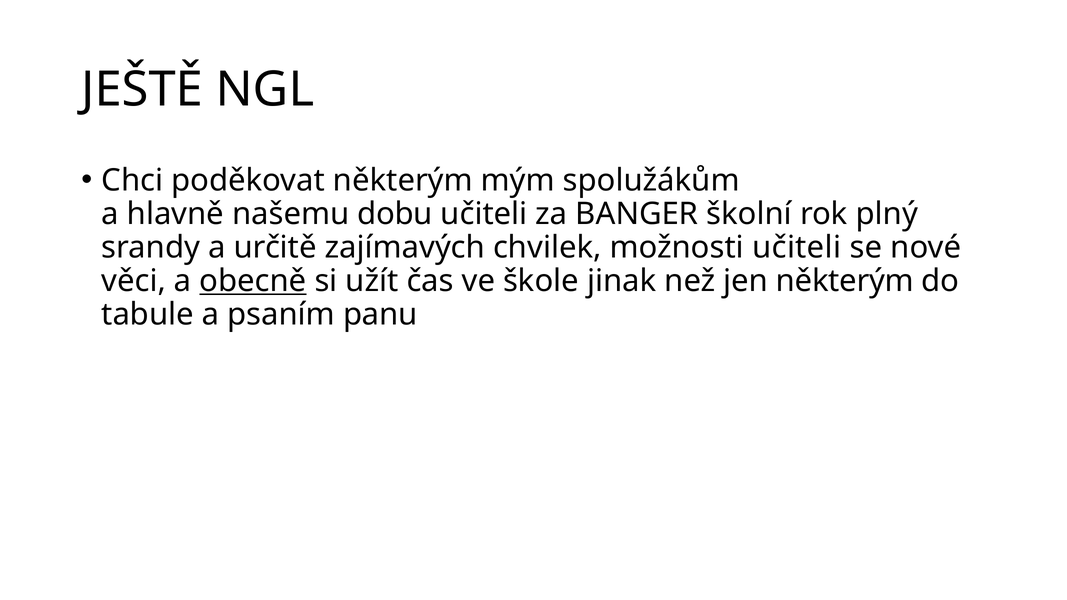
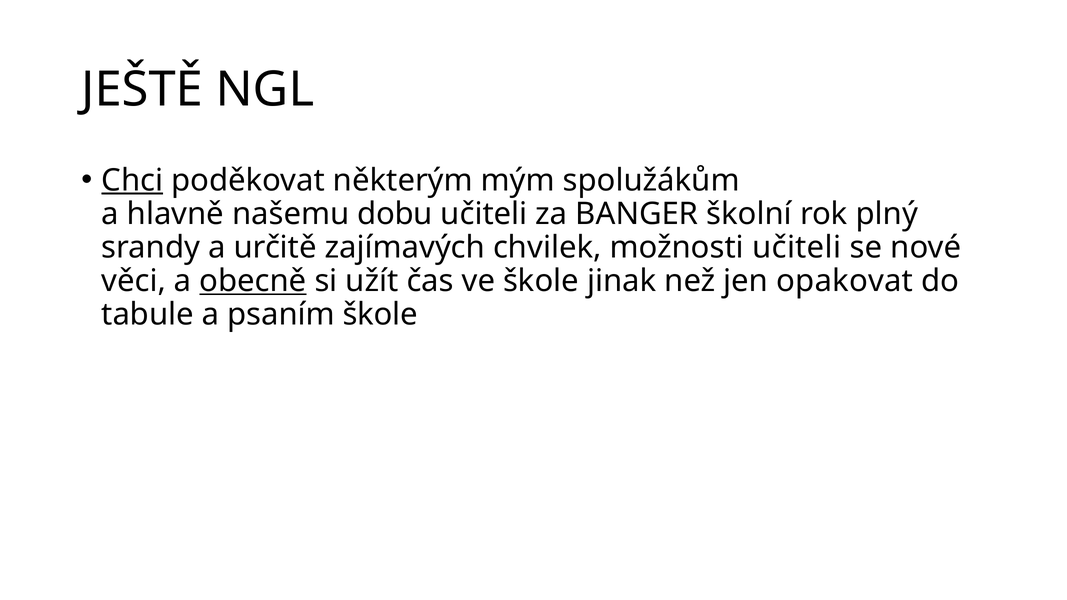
Chci underline: none -> present
jen některým: některým -> opakovat
psaním panu: panu -> škole
